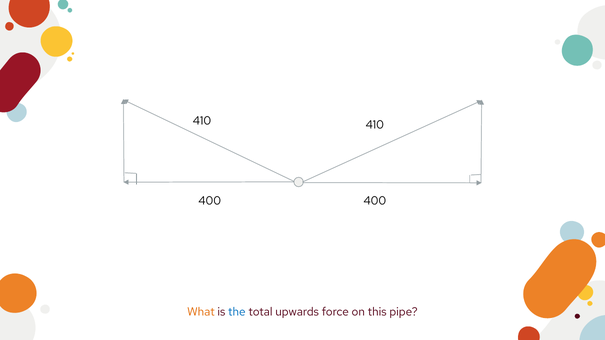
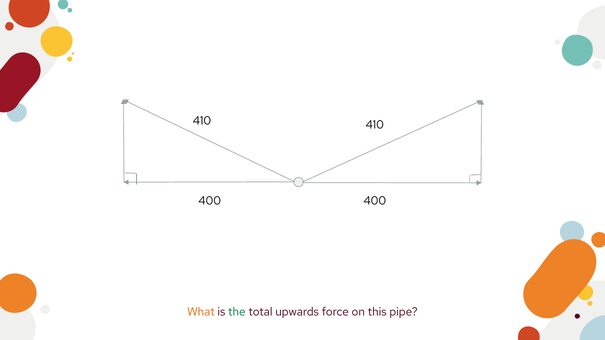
the colour: blue -> green
